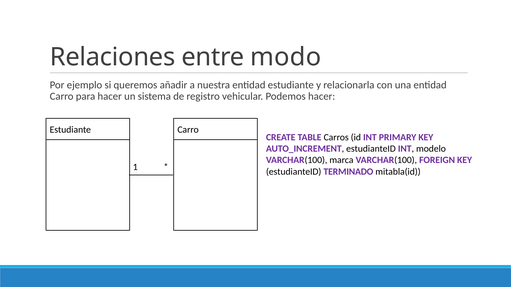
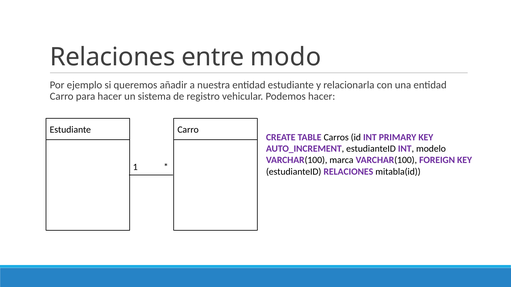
estudianteID TERMINADO: TERMINADO -> RELACIONES
